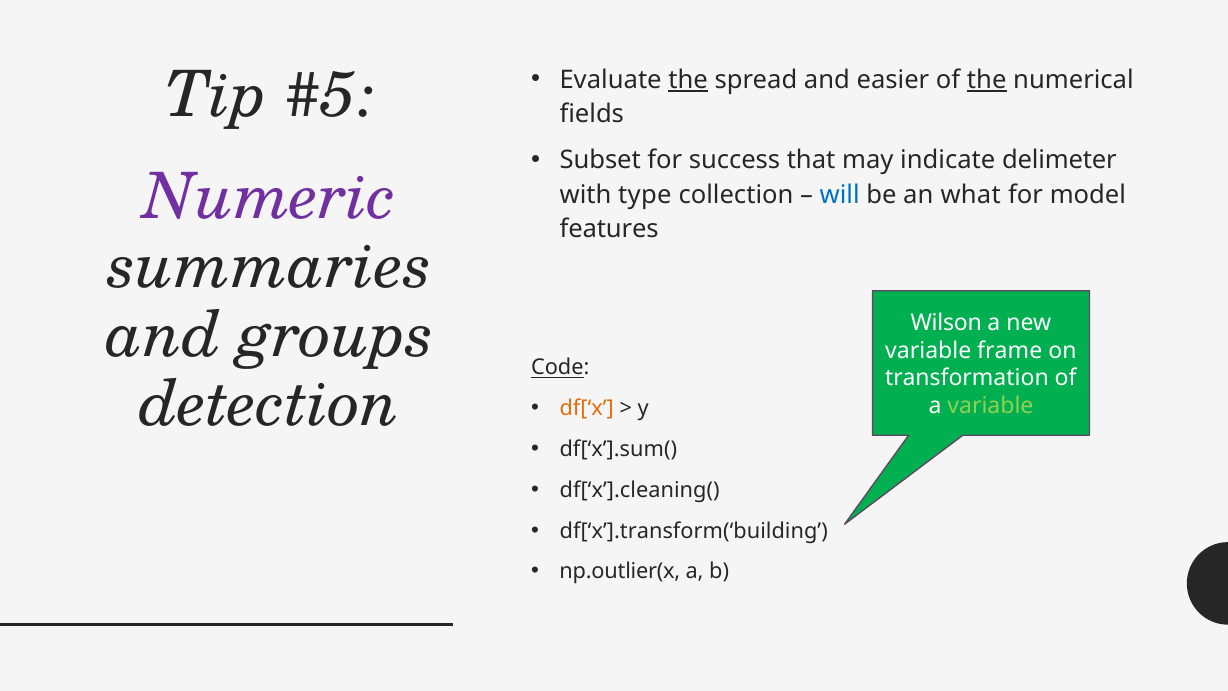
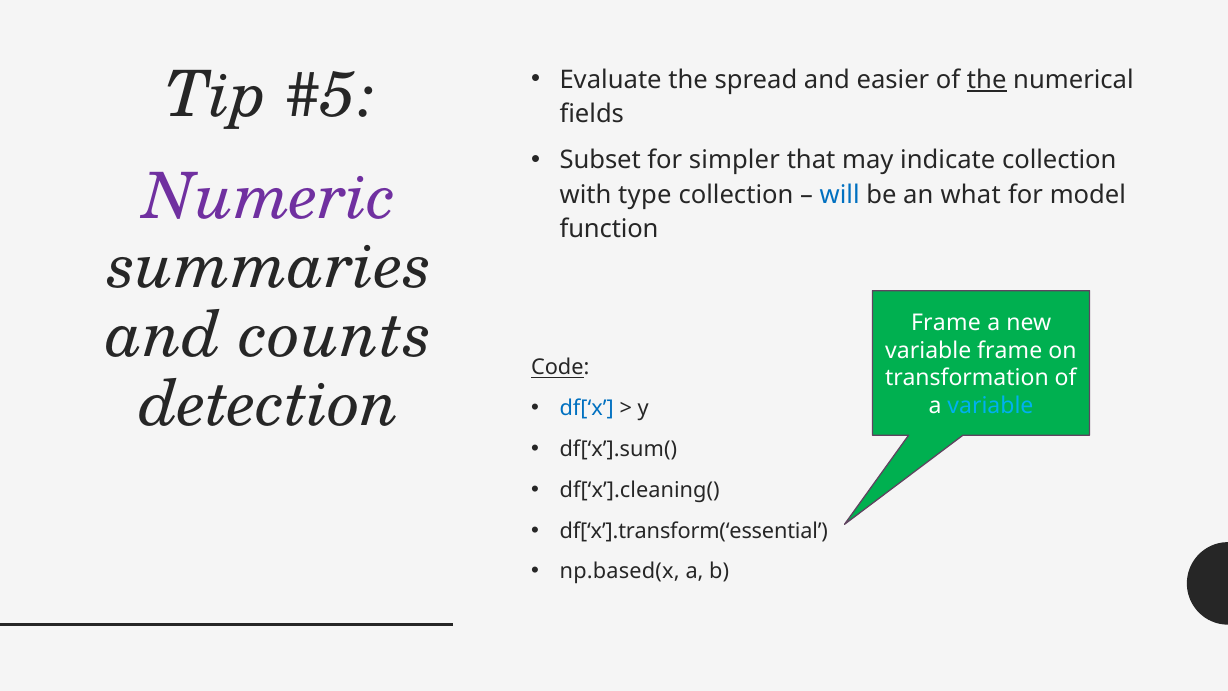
the at (688, 80) underline: present -> none
success: success -> simpler
indicate delimeter: delimeter -> collection
features: features -> function
groups: groups -> counts
Wilson at (946, 323): Wilson -> Frame
df[‘x colour: orange -> blue
variable at (990, 406) colour: light green -> light blue
df[‘x’].transform(‘building: df[‘x’].transform(‘building -> df[‘x’].transform(‘essential
np.outlier(x: np.outlier(x -> np.based(x
